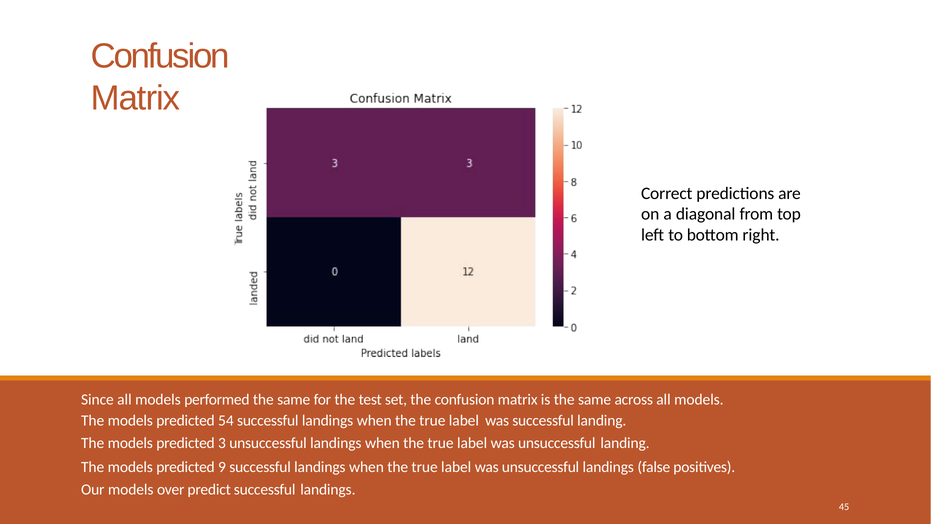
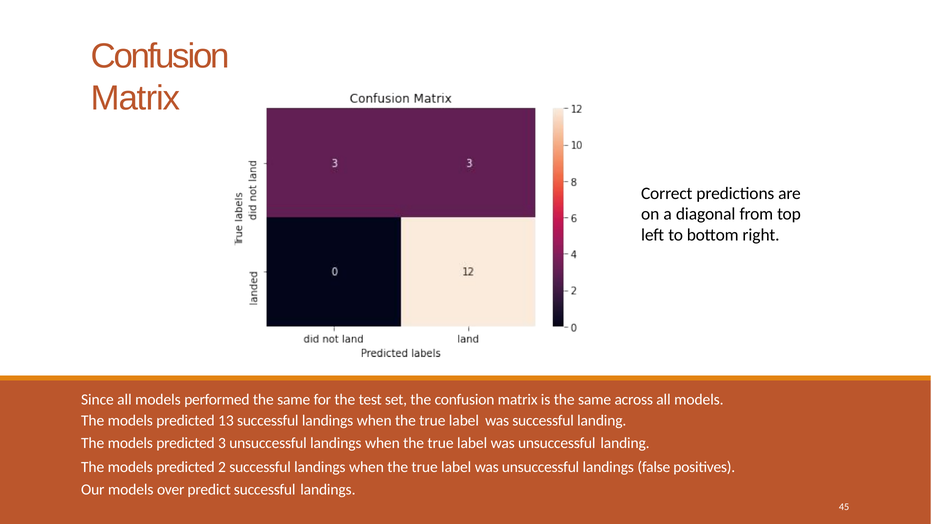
54: 54 -> 13
9: 9 -> 2
